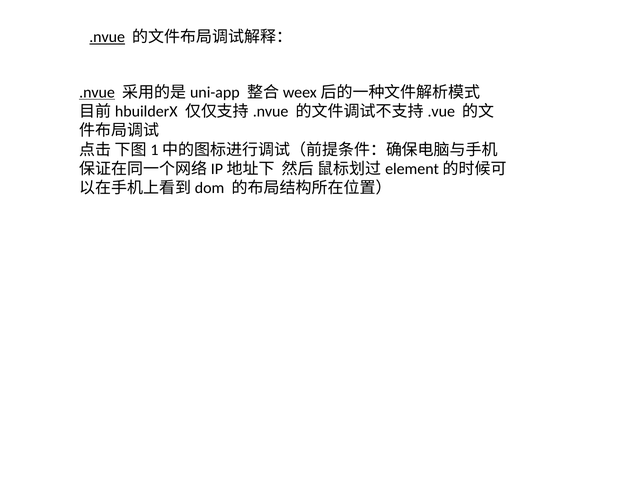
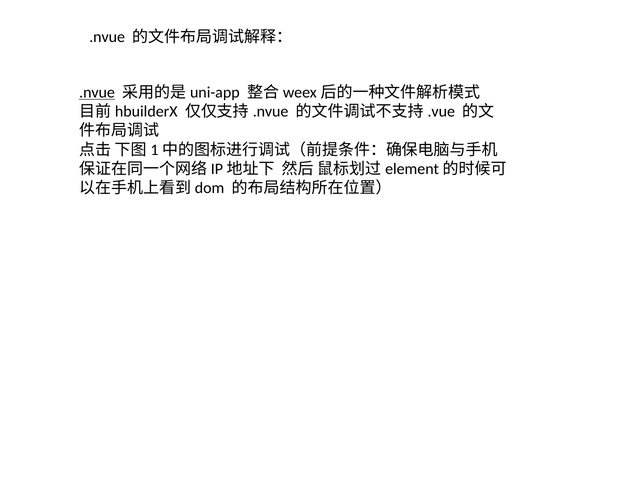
.nvue at (107, 37) underline: present -> none
